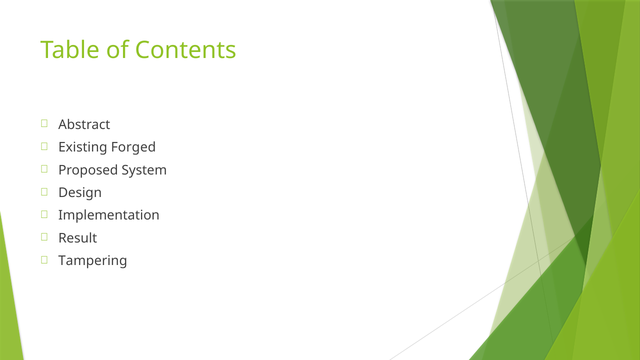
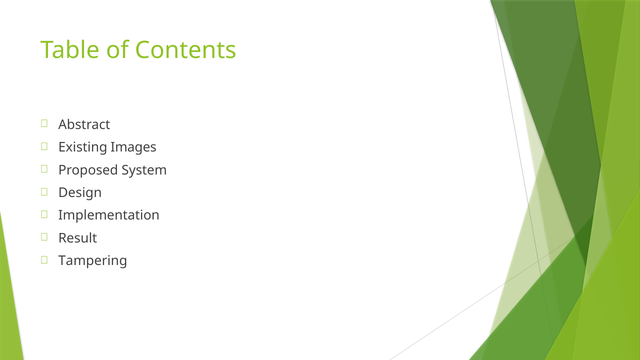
Forged: Forged -> Images
